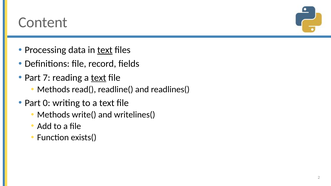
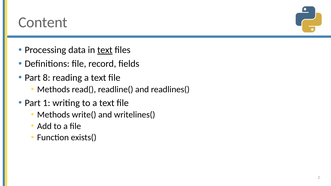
7: 7 -> 8
text at (99, 78) underline: present -> none
0: 0 -> 1
